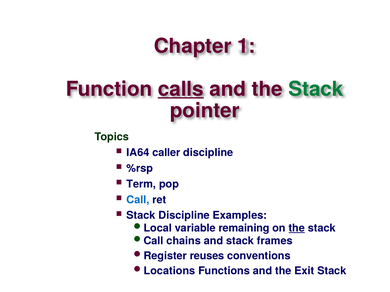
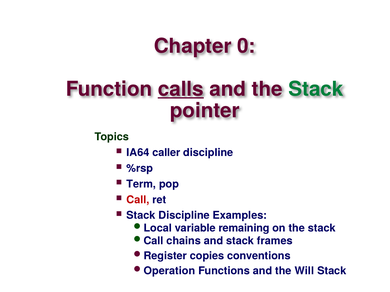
1: 1 -> 0
Call colour: blue -> red
the at (297, 228) underline: present -> none
reuses: reuses -> copies
Locations: Locations -> Operation
Exit: Exit -> Will
